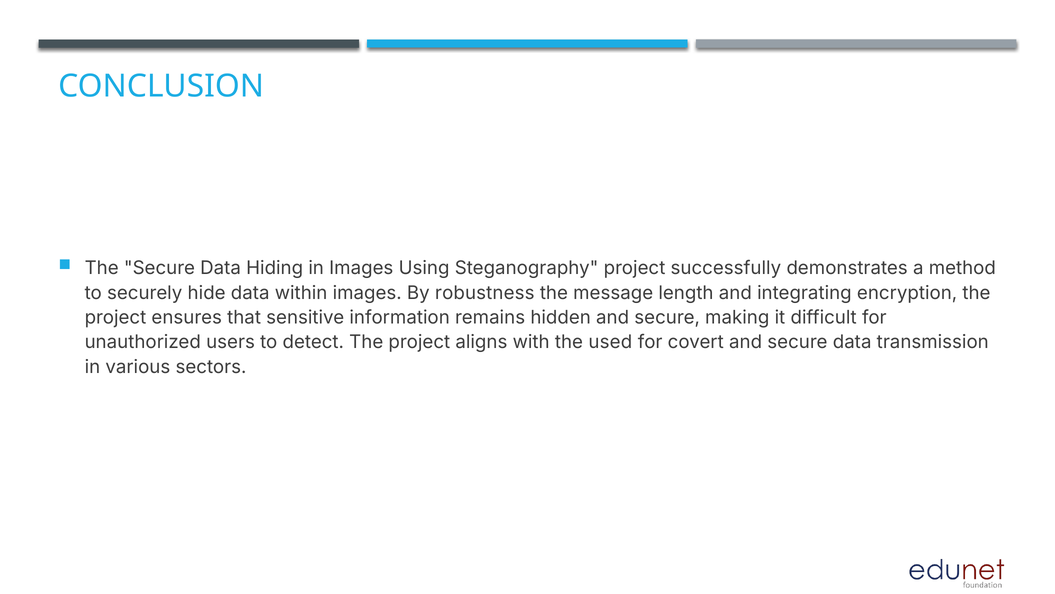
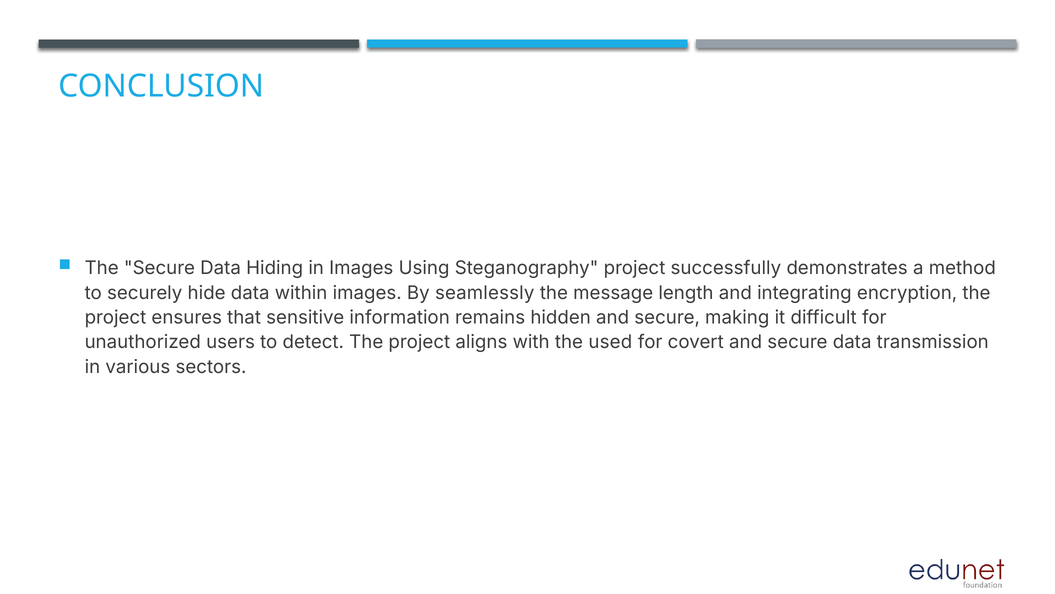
robustness: robustness -> seamlessly
